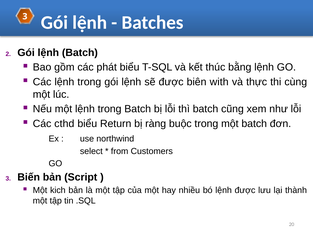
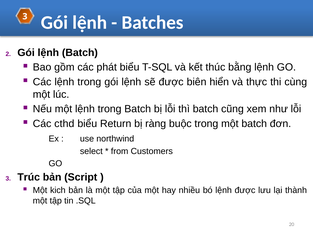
with: with -> hiển
Biến: Biến -> Trúc
